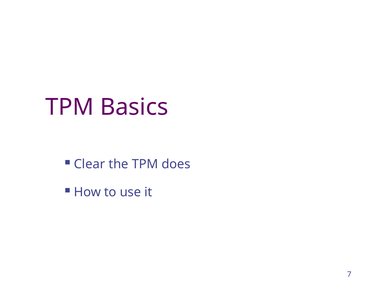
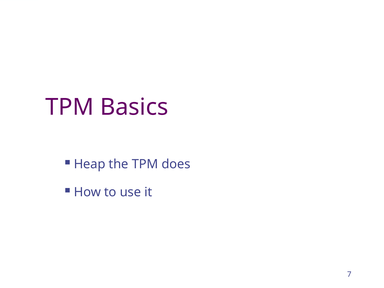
Clear: Clear -> Heap
